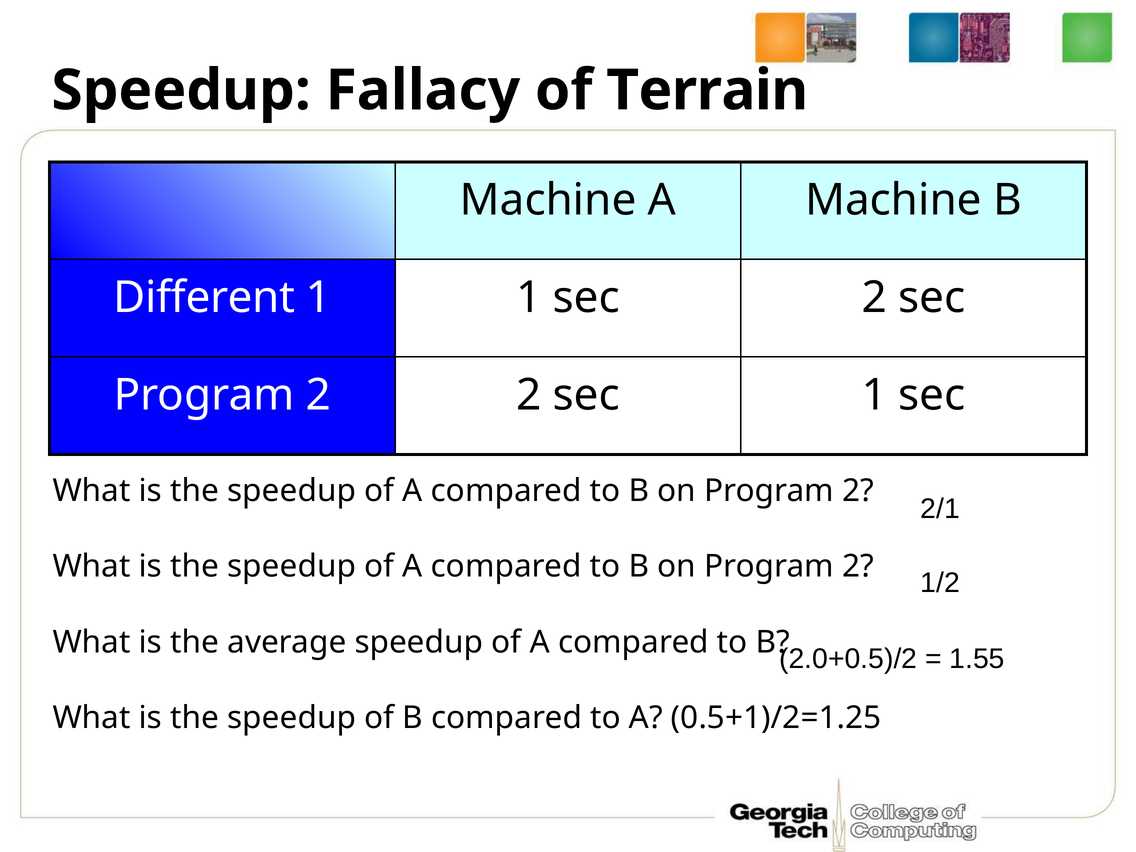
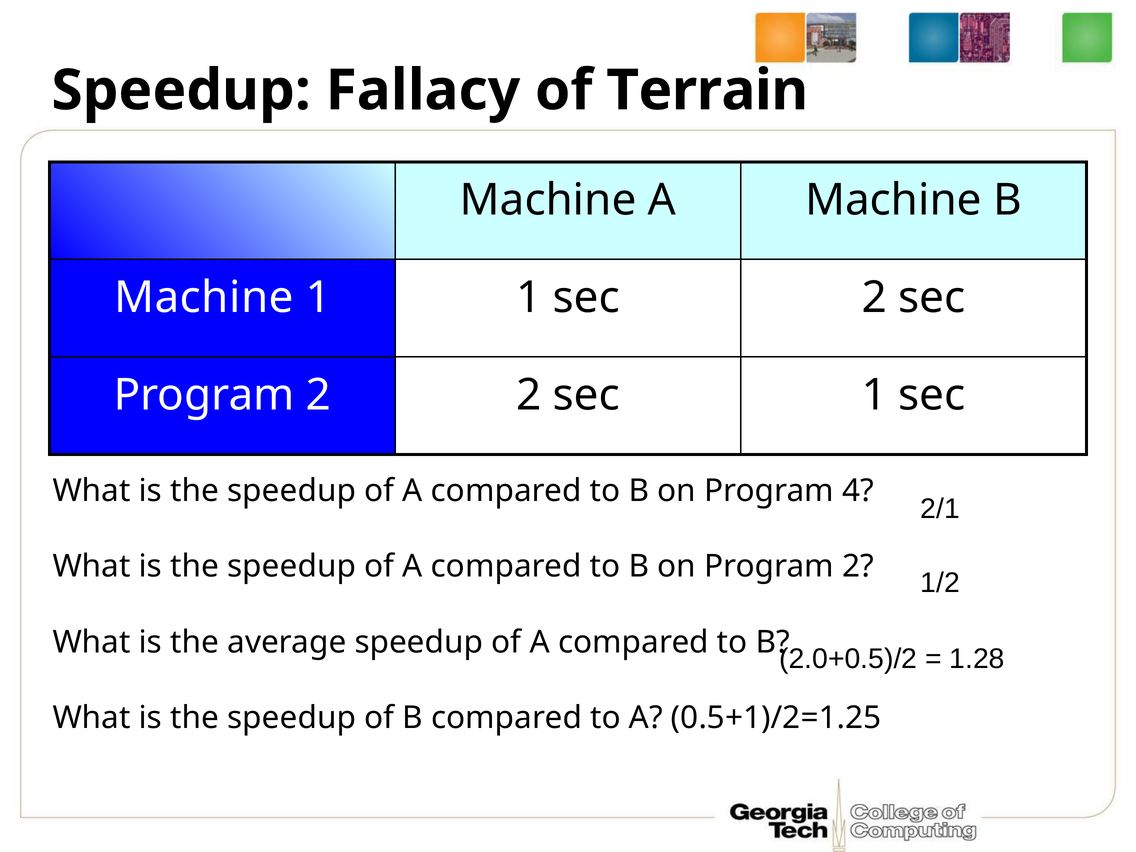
Different at (204, 298): Different -> Machine
2 at (858, 491): 2 -> 4
1.55: 1.55 -> 1.28
